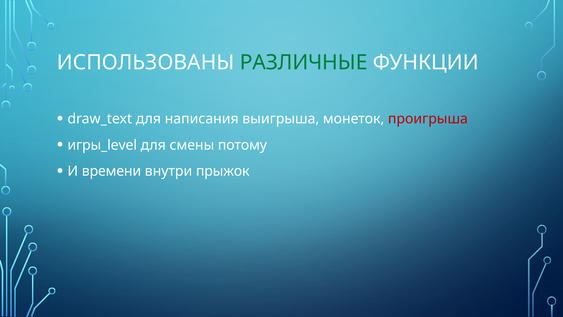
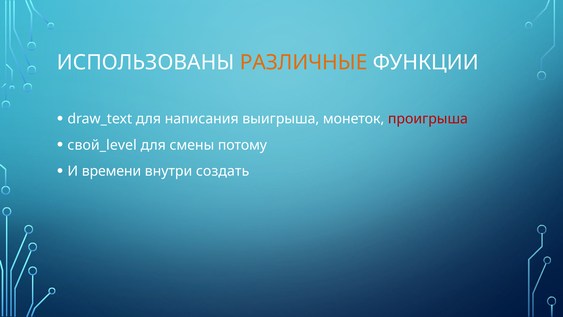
РАЗЛИЧНЫЕ colour: green -> orange
игры_level: игры_level -> свой_level
прыжок: прыжок -> создать
